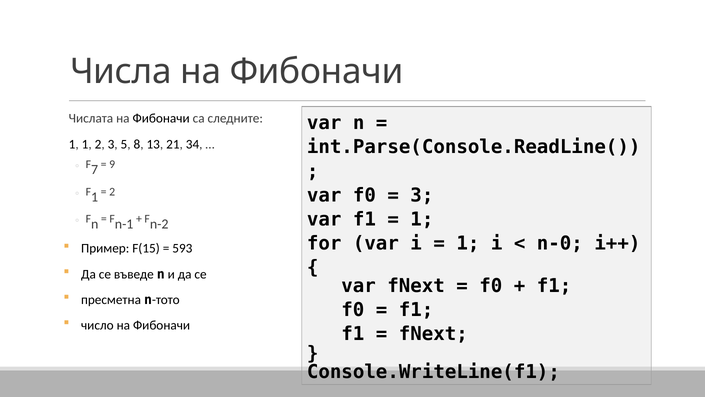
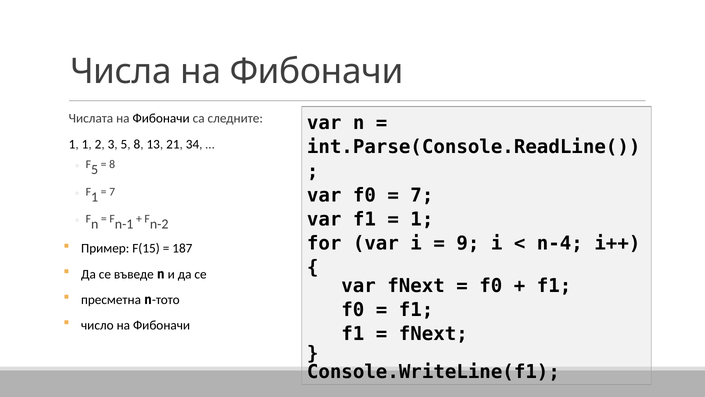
7 at (95, 170): 7 -> 5
9 at (112, 164): 9 -> 8
3 at (422, 195): 3 -> 7
2 at (112, 192): 2 -> 7
1 at (468, 243): 1 -> 9
n-0: n-0 -> n-4
593: 593 -> 187
